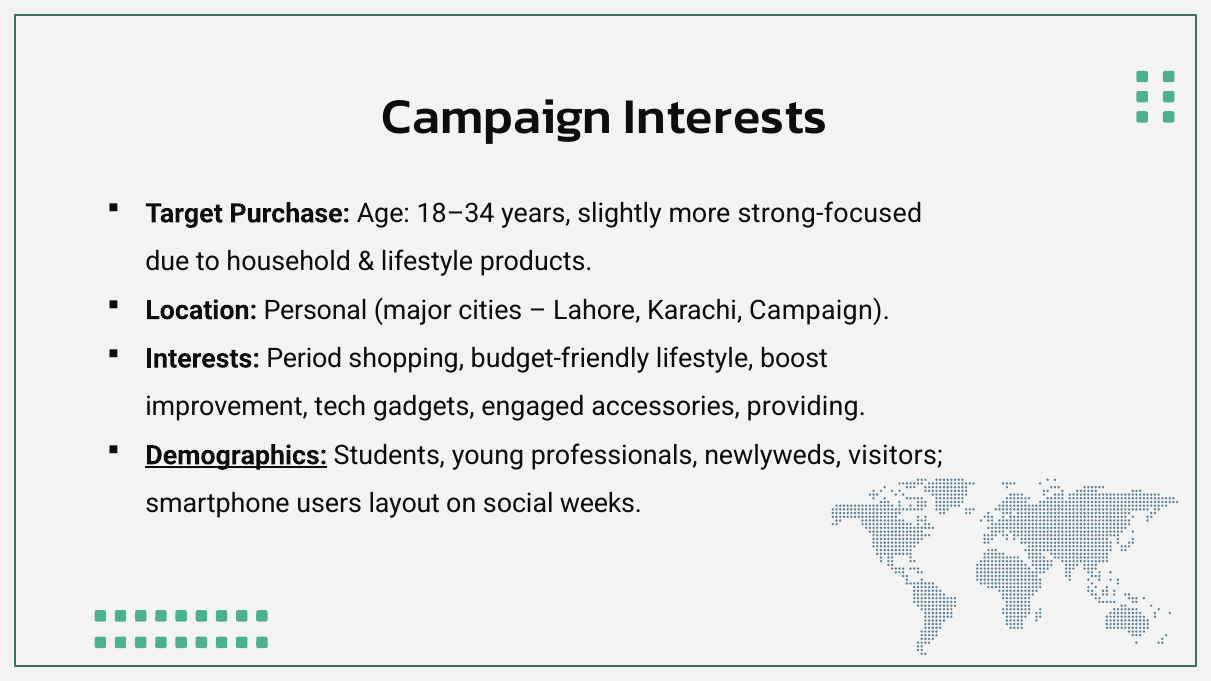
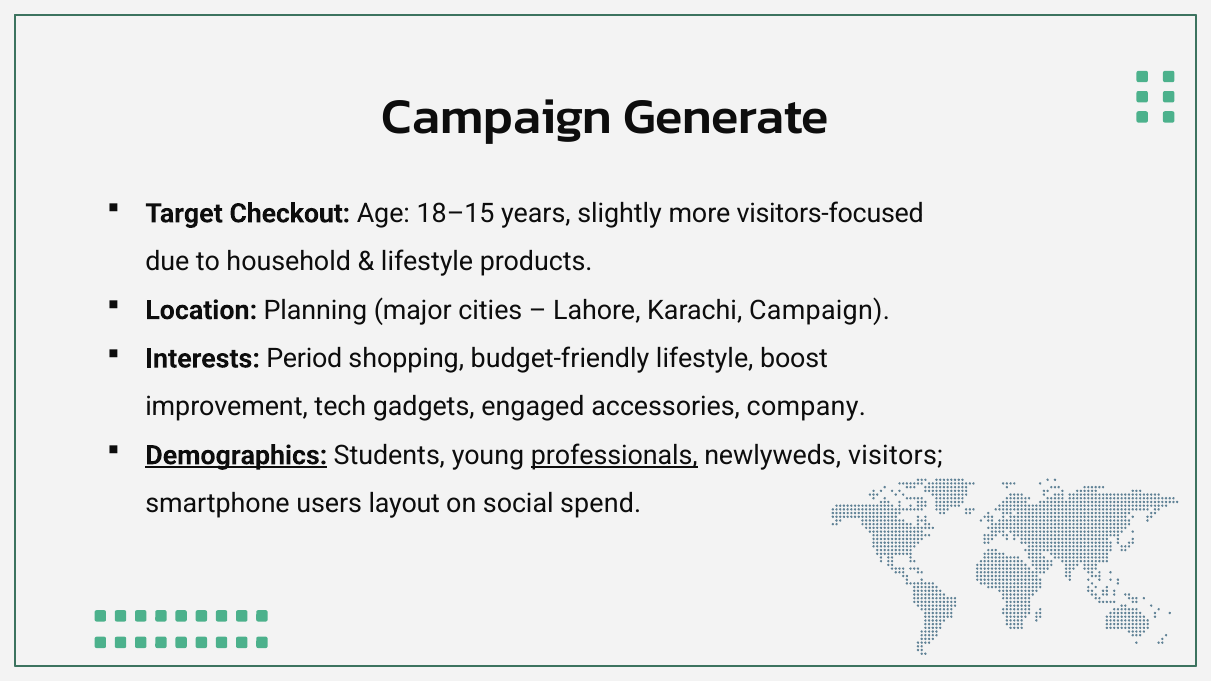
Campaign Interests: Interests -> Generate
Purchase: Purchase -> Checkout
18–34: 18–34 -> 18–15
strong-focused: strong-focused -> visitors-focused
Personal: Personal -> Planning
providing: providing -> company
professionals underline: none -> present
weeks: weeks -> spend
